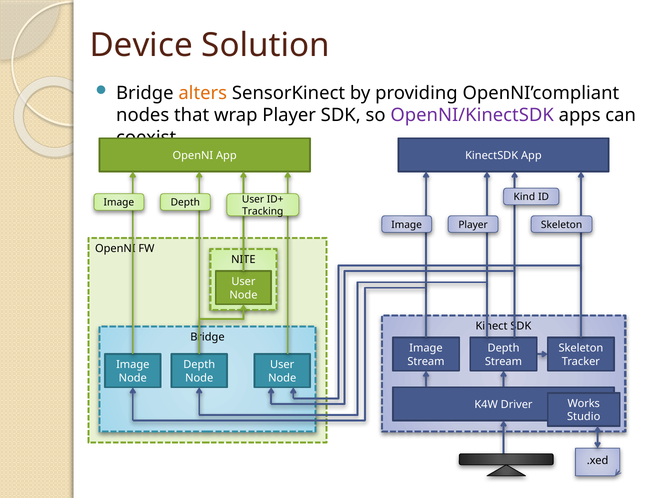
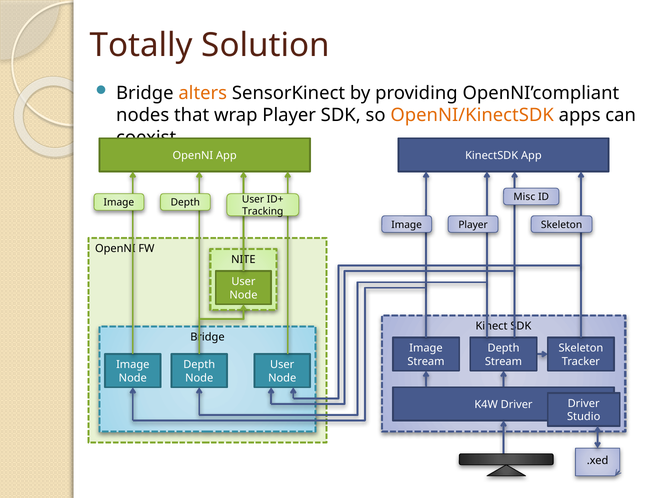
Device: Device -> Totally
OpenNI/KinectSDK colour: purple -> orange
Kind: Kind -> Misc
Works at (584, 404): Works -> Driver
